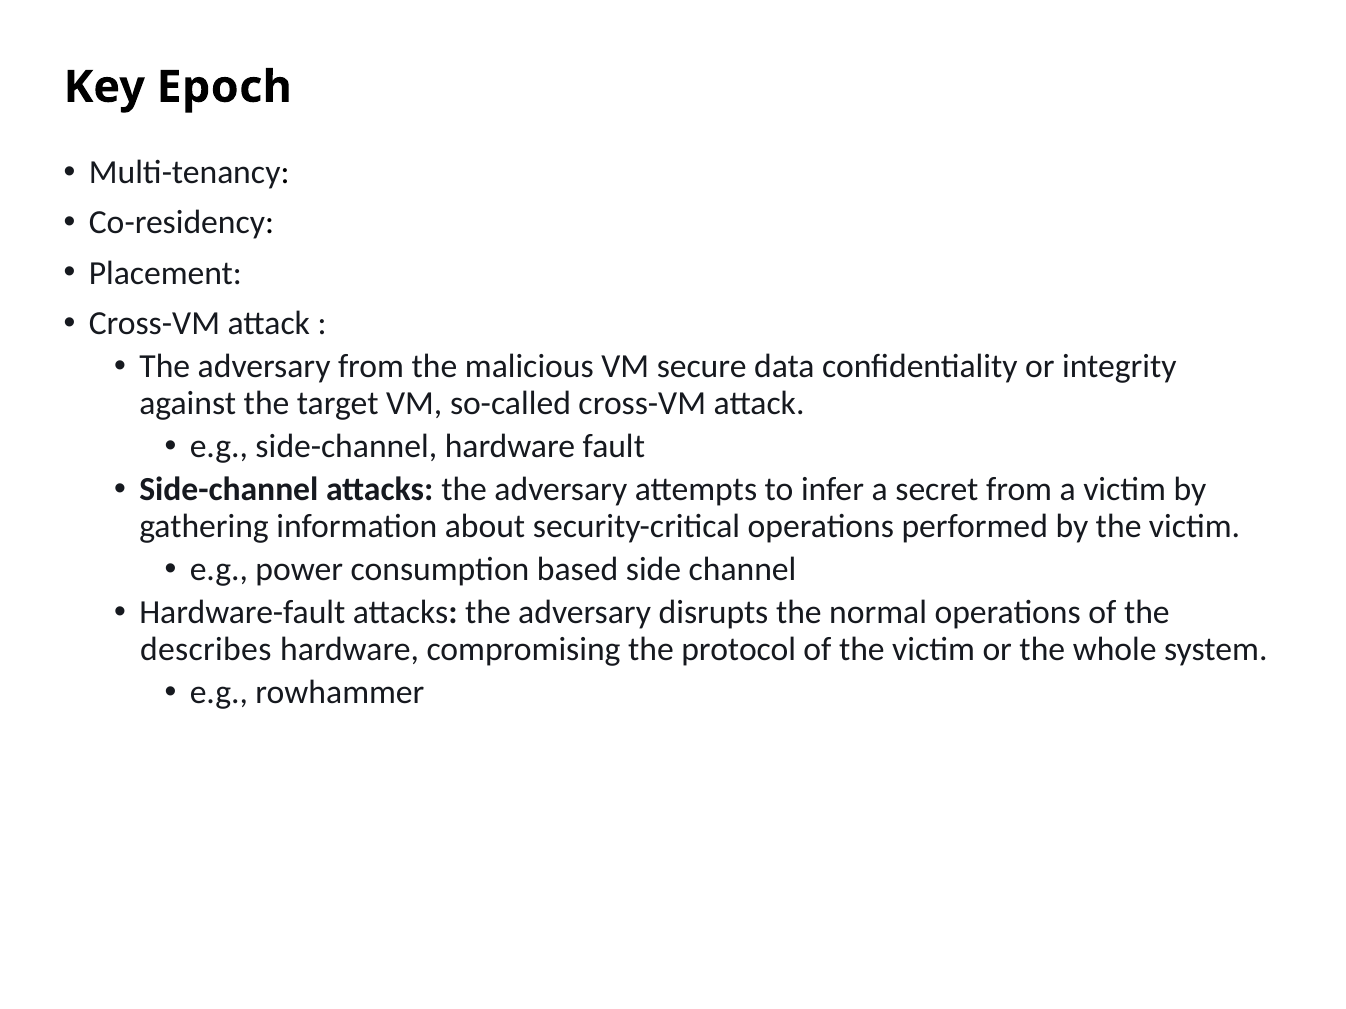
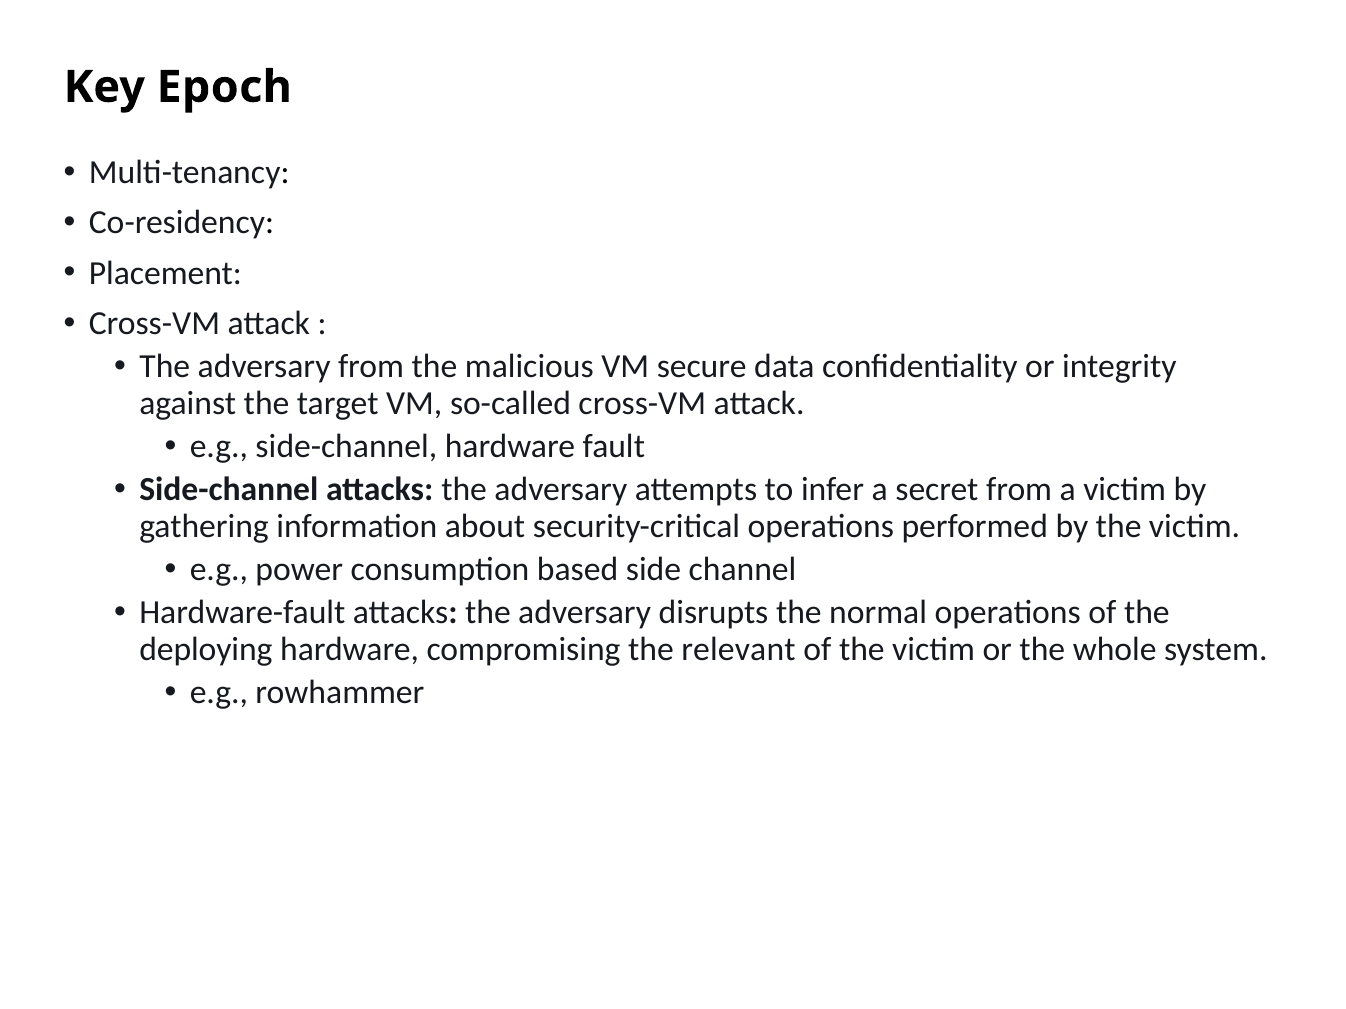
describes: describes -> deploying
protocol: protocol -> relevant
